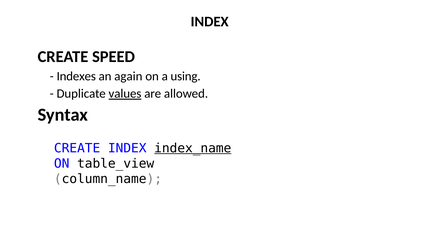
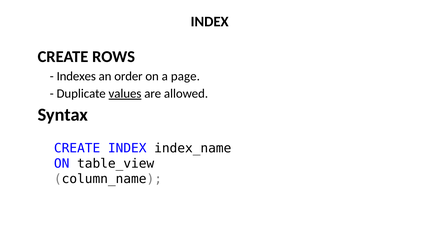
SPEED: SPEED -> ROWS
again: again -> order
using: using -> page
index_name underline: present -> none
